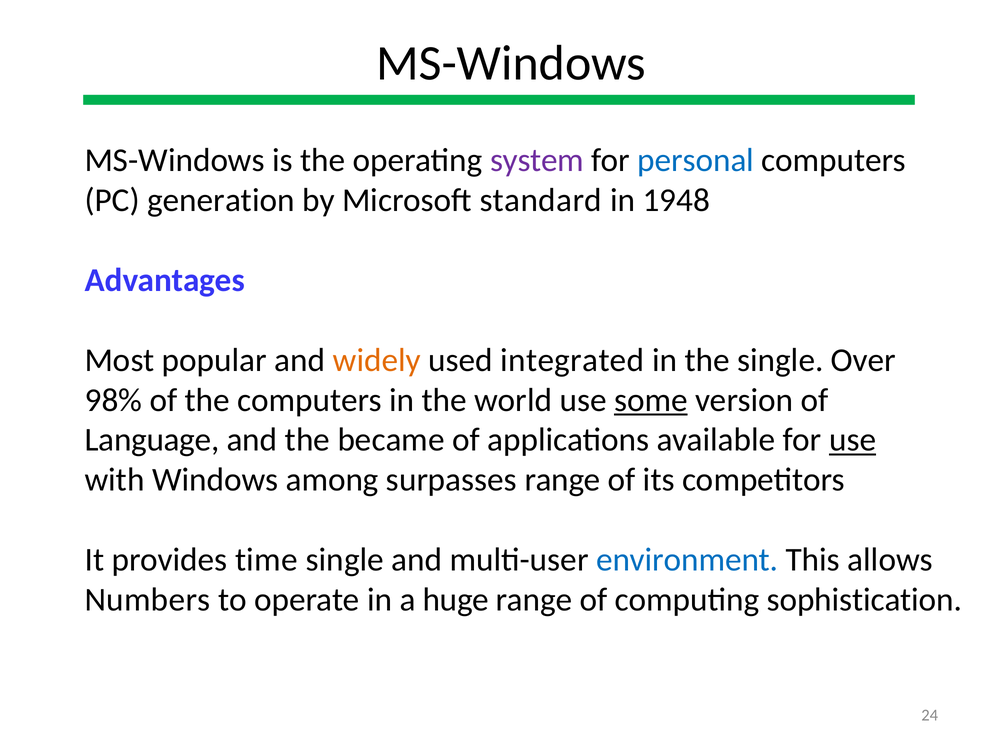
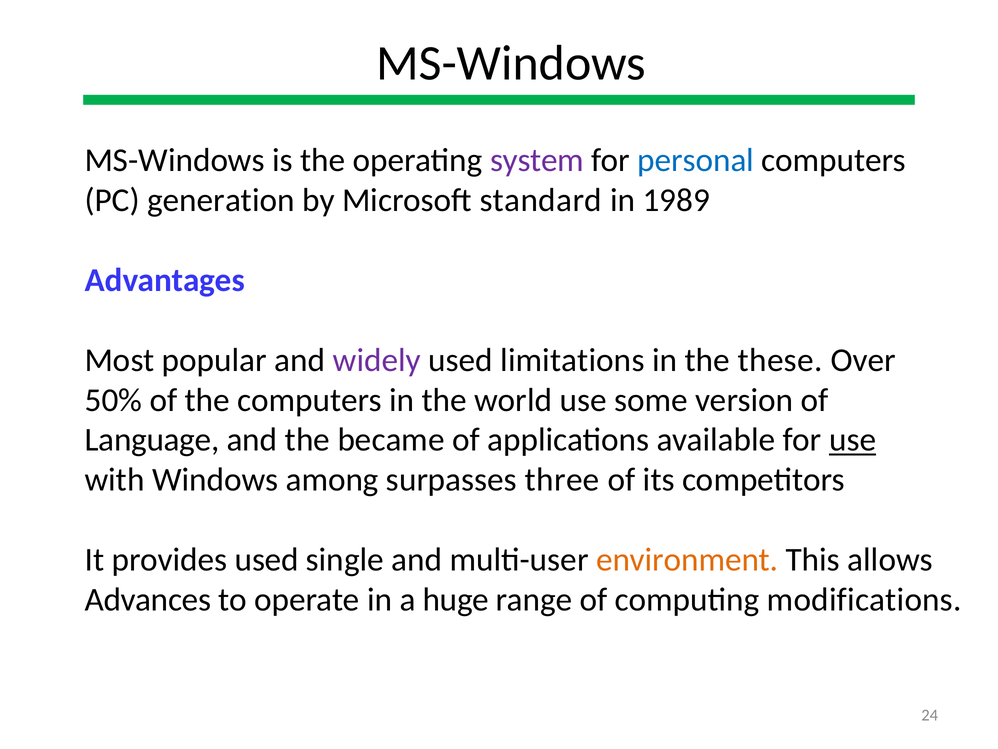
1948: 1948 -> 1989
widely colour: orange -> purple
integrated: integrated -> limitations
the single: single -> these
98%: 98% -> 50%
some underline: present -> none
surpasses range: range -> three
provides time: time -> used
environment colour: blue -> orange
Numbers: Numbers -> Advances
sophistication: sophistication -> modifications
